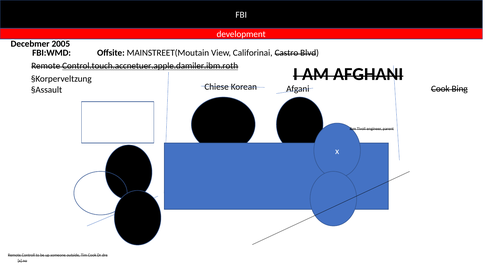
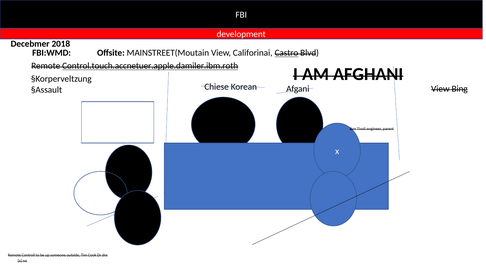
2005: 2005 -> 2018
Castro underline: none -> present
Cook at (440, 89): Cook -> View
